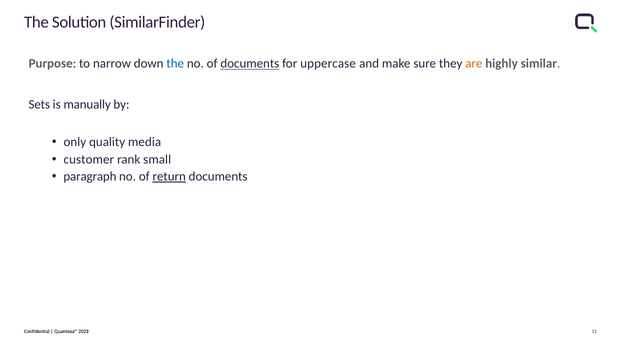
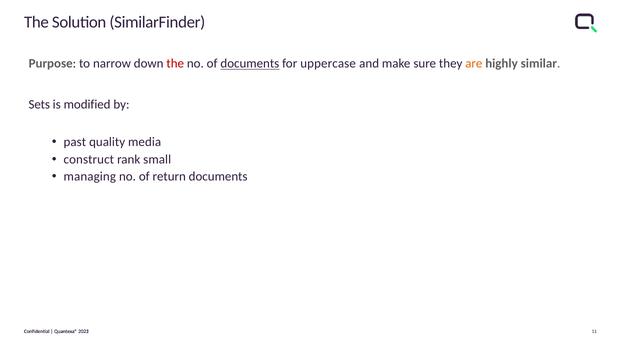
the at (175, 64) colour: blue -> red
manually: manually -> modified
only: only -> past
customer: customer -> construct
paragraph: paragraph -> managing
return underline: present -> none
